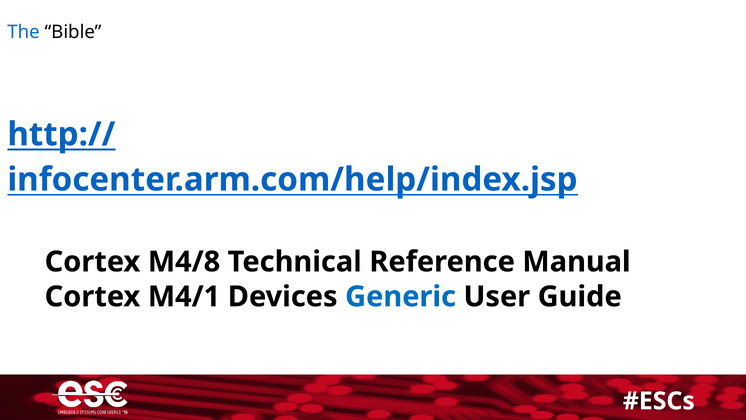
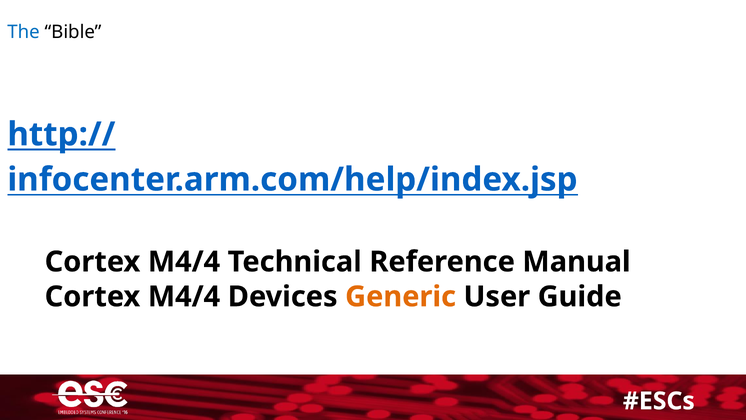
M4/8 at (184, 262): M4/8 -> M4/4
M4/1 at (184, 296): M4/1 -> M4/4
Generic colour: blue -> orange
